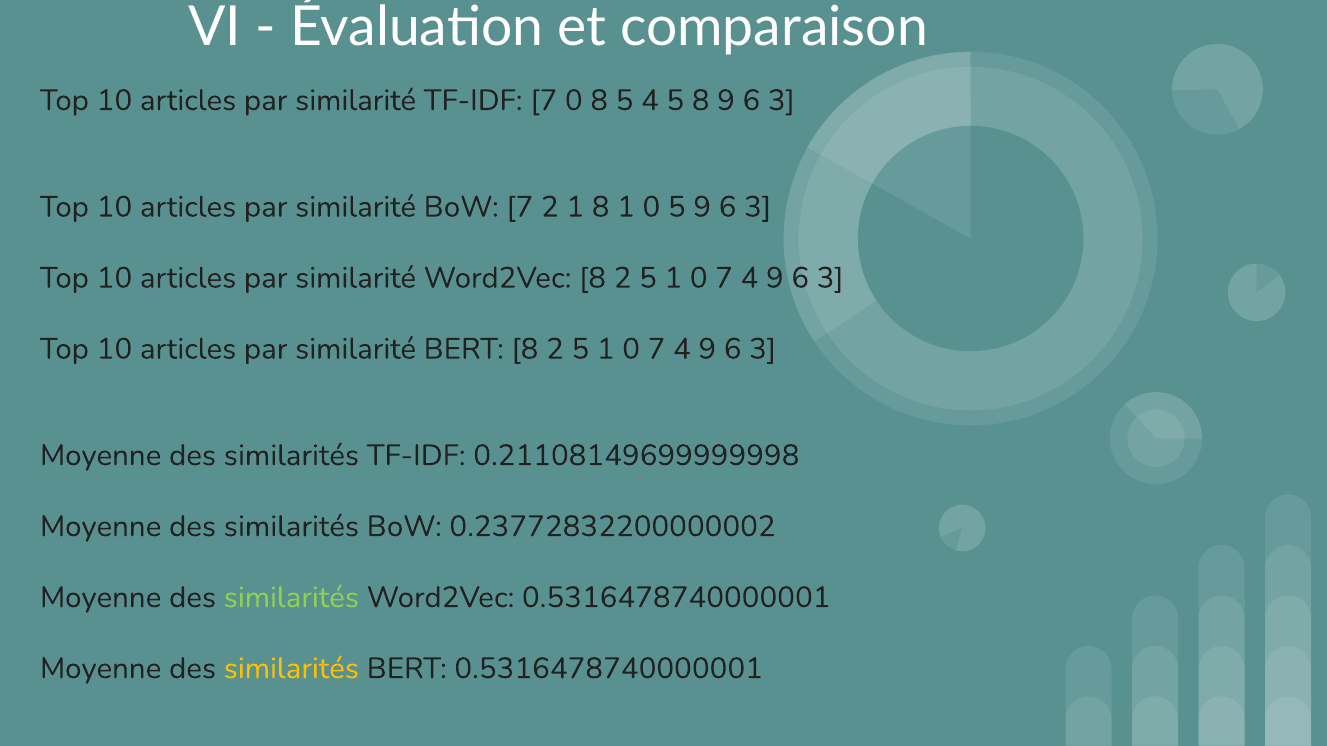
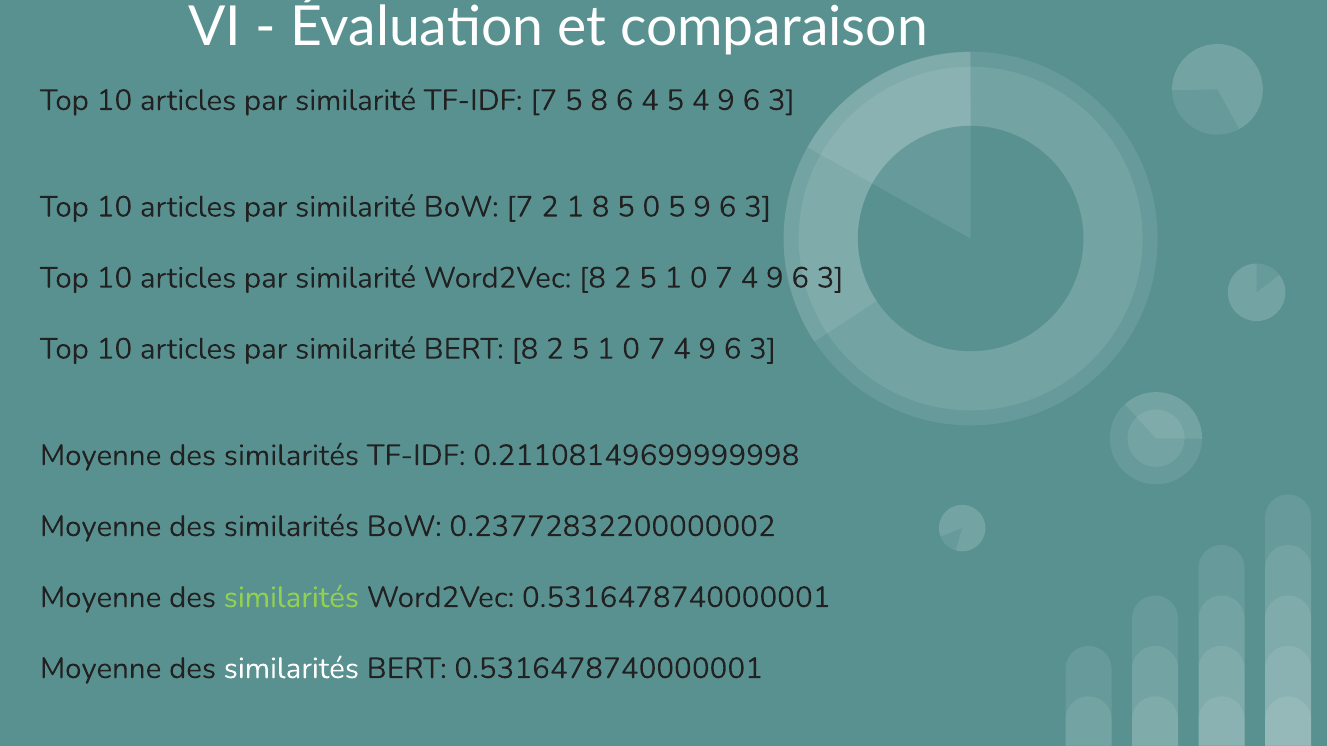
7 0: 0 -> 5
8 5: 5 -> 6
5 8: 8 -> 4
8 1: 1 -> 5
similarités at (291, 669) colour: yellow -> white
